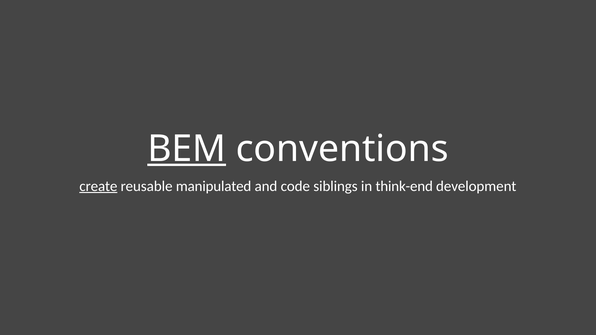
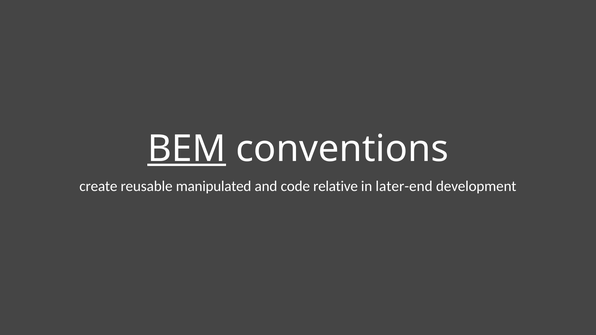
create underline: present -> none
siblings: siblings -> relative
think-end: think-end -> later-end
